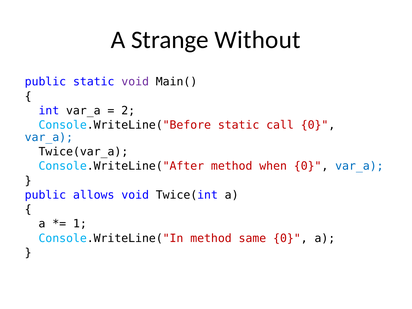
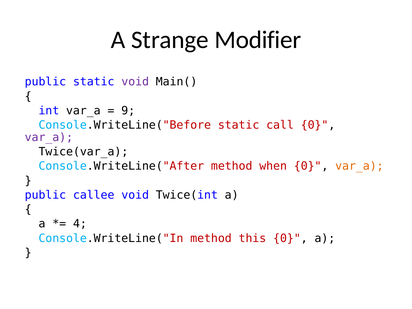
Without: Without -> Modifier
2: 2 -> 9
var_a at (49, 137) colour: blue -> purple
var_a at (359, 166) colour: blue -> orange
allows: allows -> callee
1: 1 -> 4
same: same -> this
